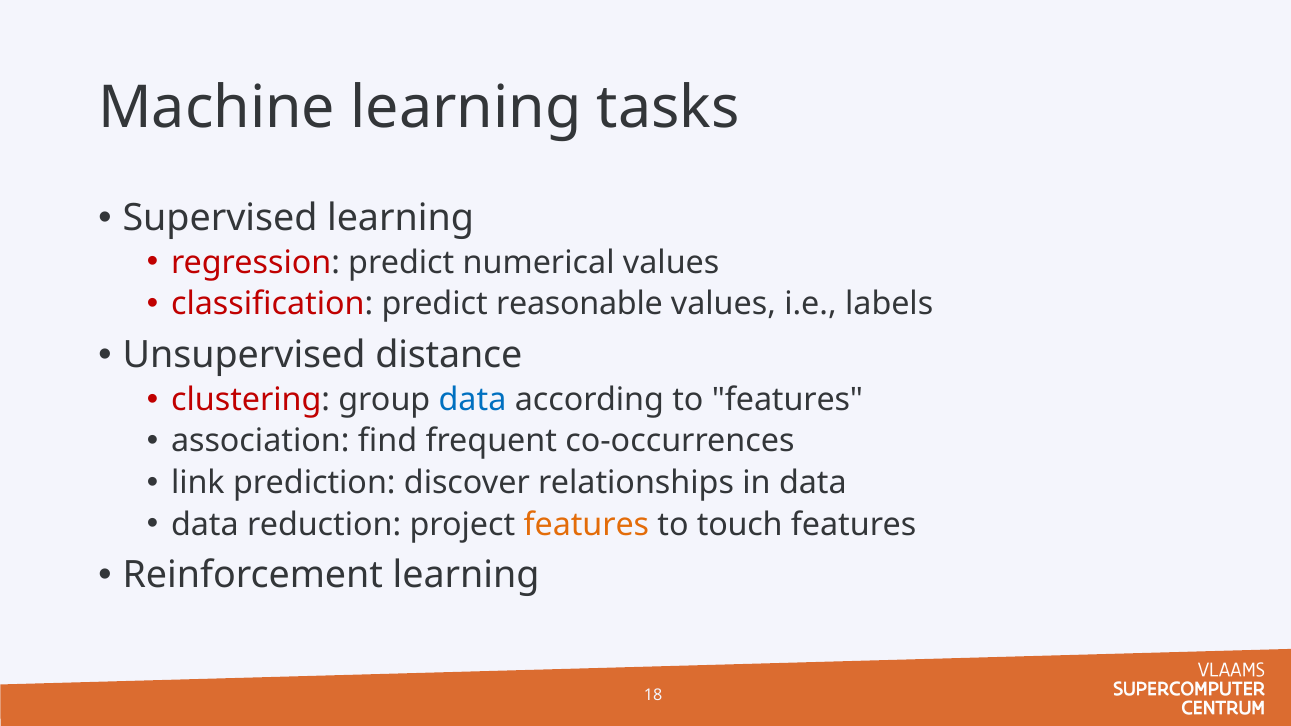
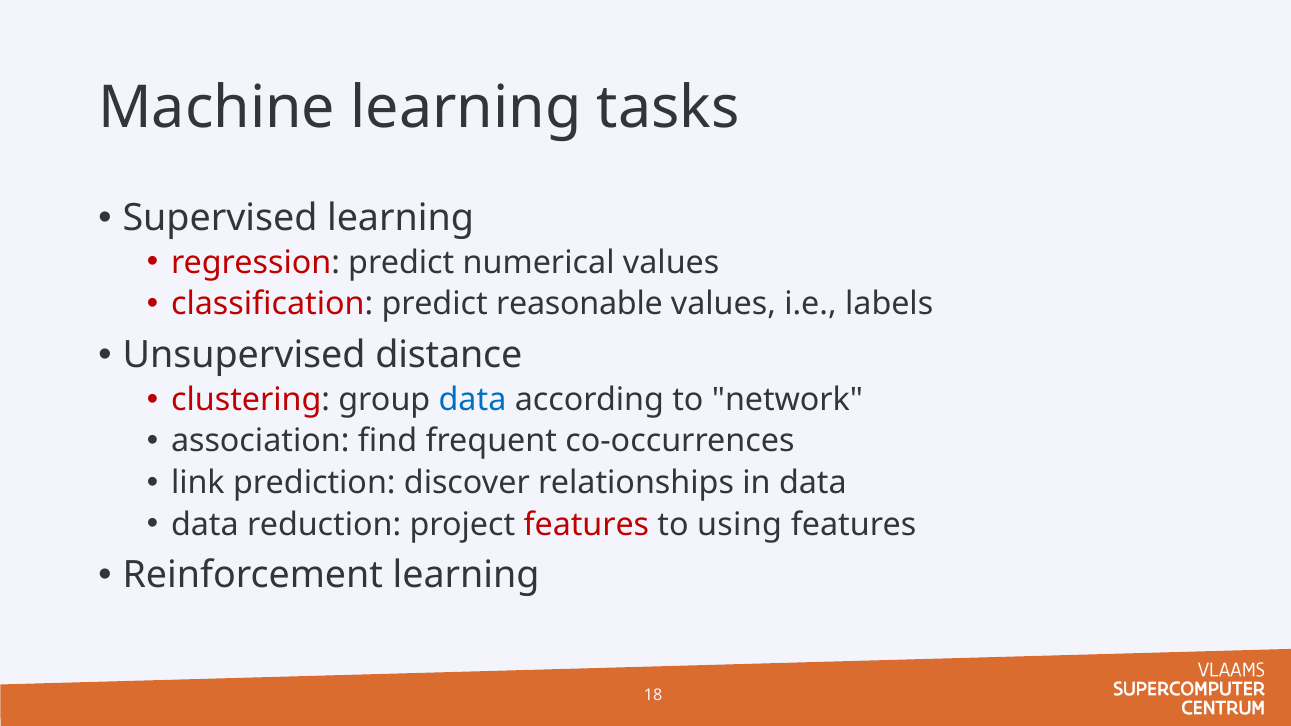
to features: features -> network
features at (586, 525) colour: orange -> red
touch: touch -> using
